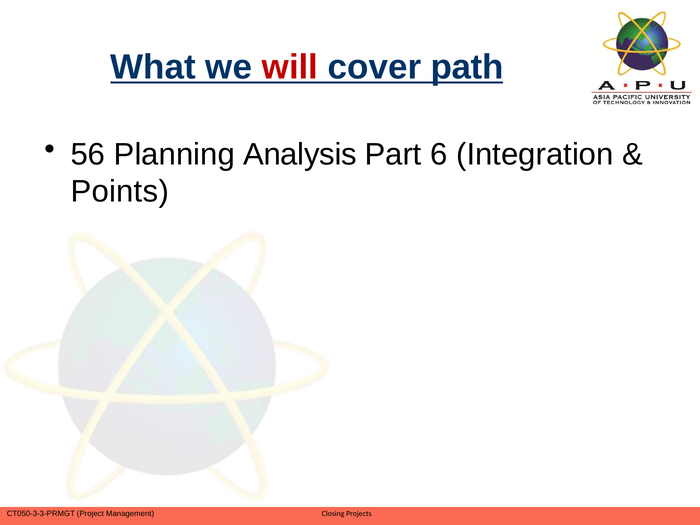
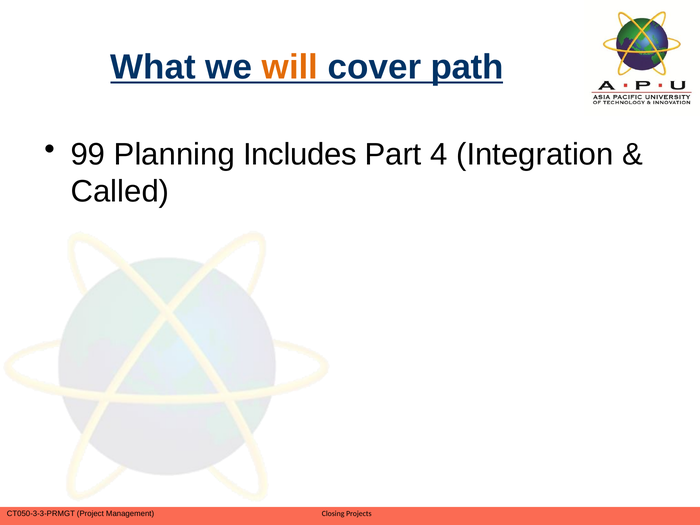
will colour: red -> orange
56: 56 -> 99
Analysis: Analysis -> Includes
6: 6 -> 4
Points: Points -> Called
